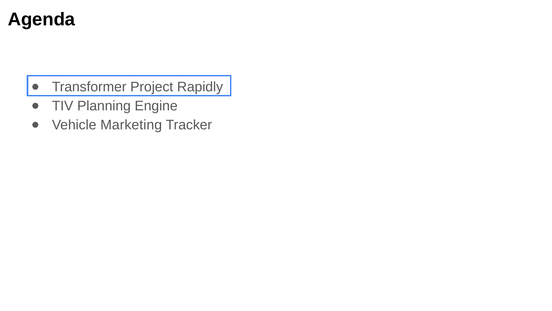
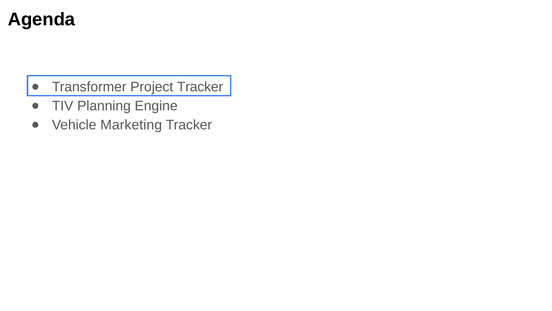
Project Rapidly: Rapidly -> Tracker
